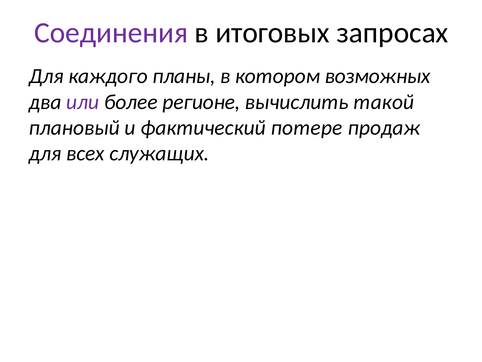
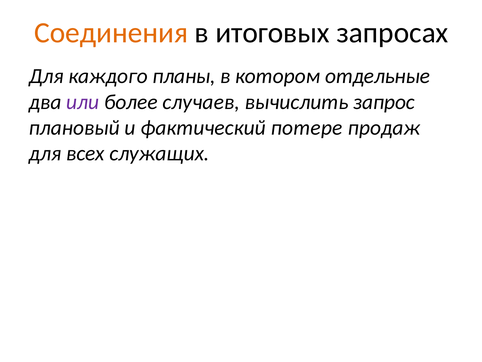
Соединения colour: purple -> orange
возможных: возможных -> отдельные
регионе: регионе -> случаев
такой: такой -> запрос
